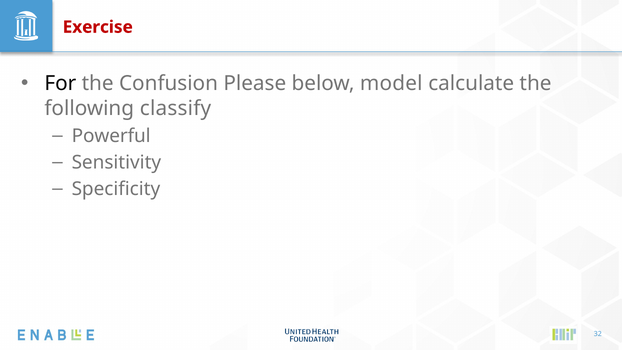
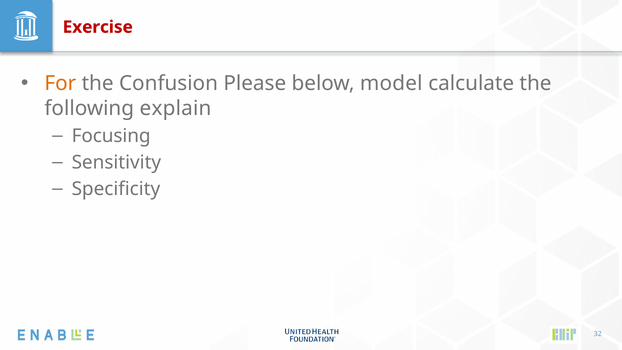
For colour: black -> orange
classify: classify -> explain
Powerful: Powerful -> Focusing
